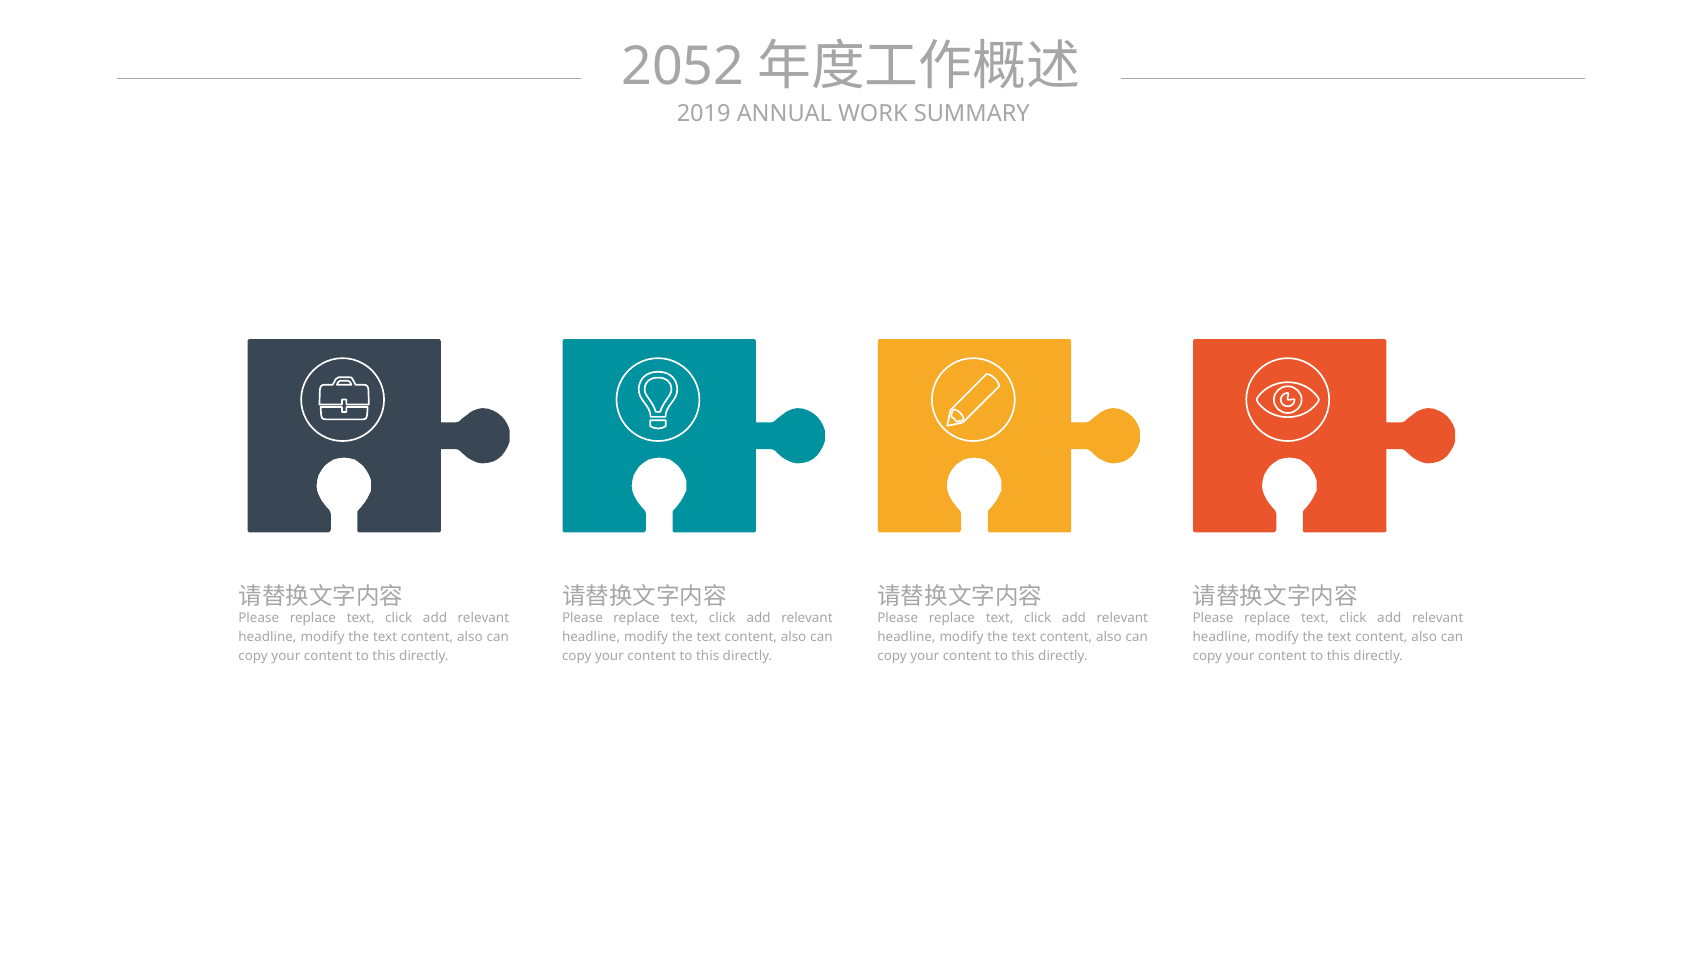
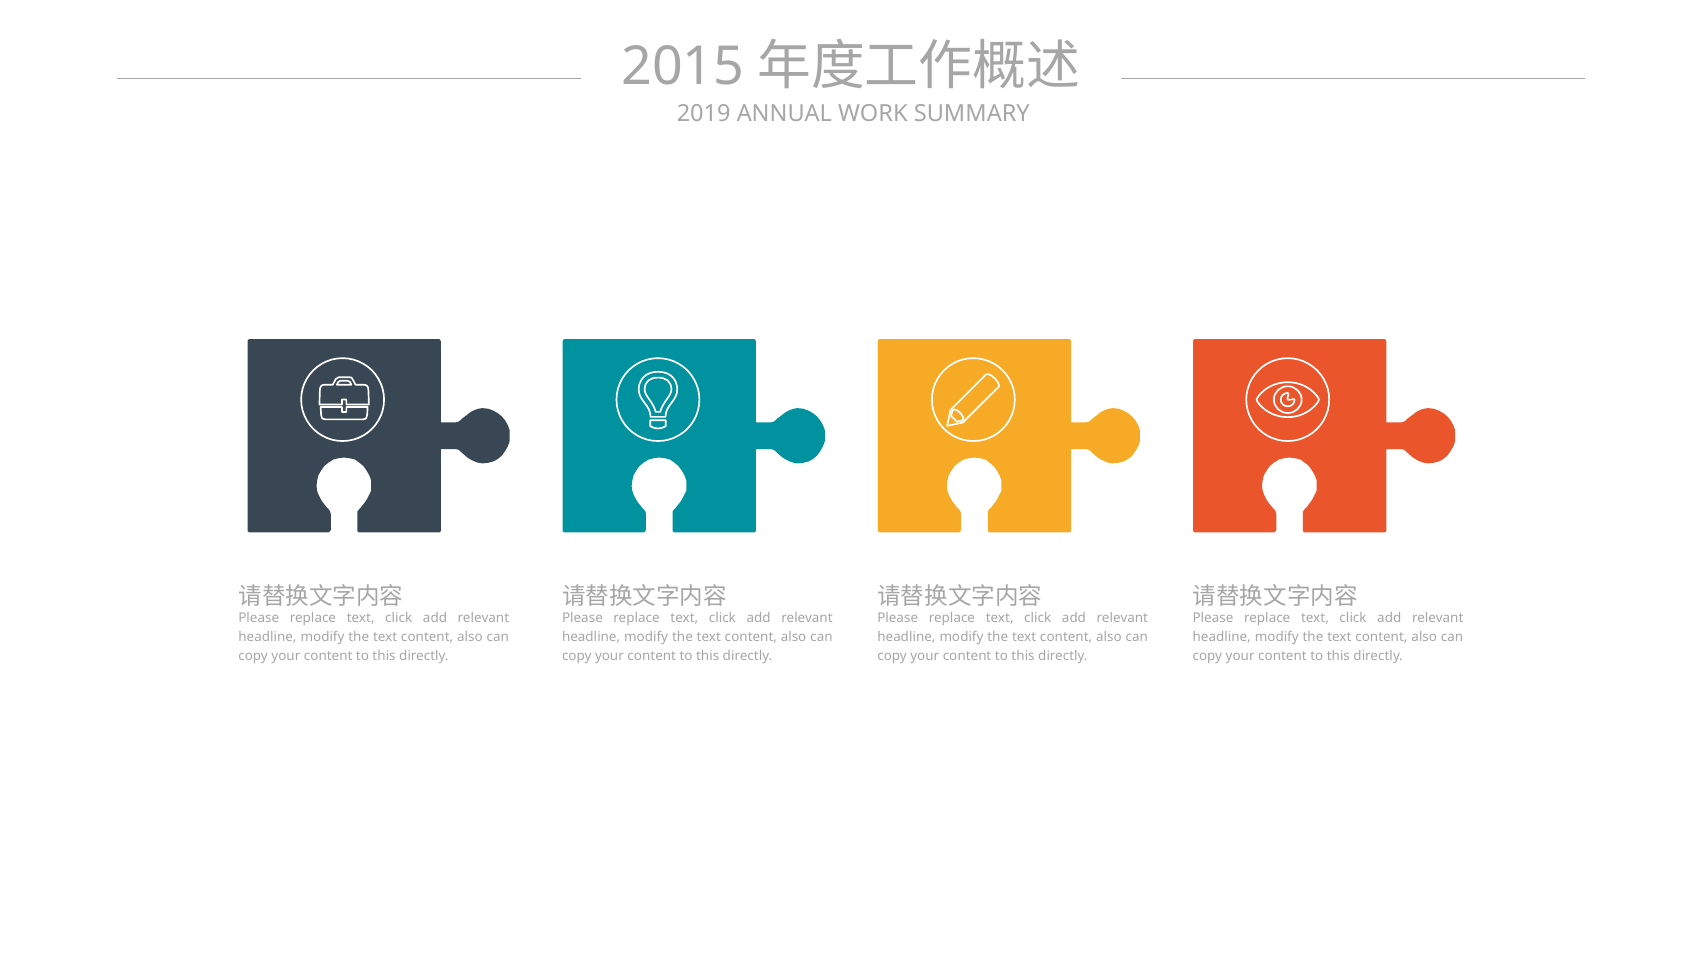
2052: 2052 -> 2015
